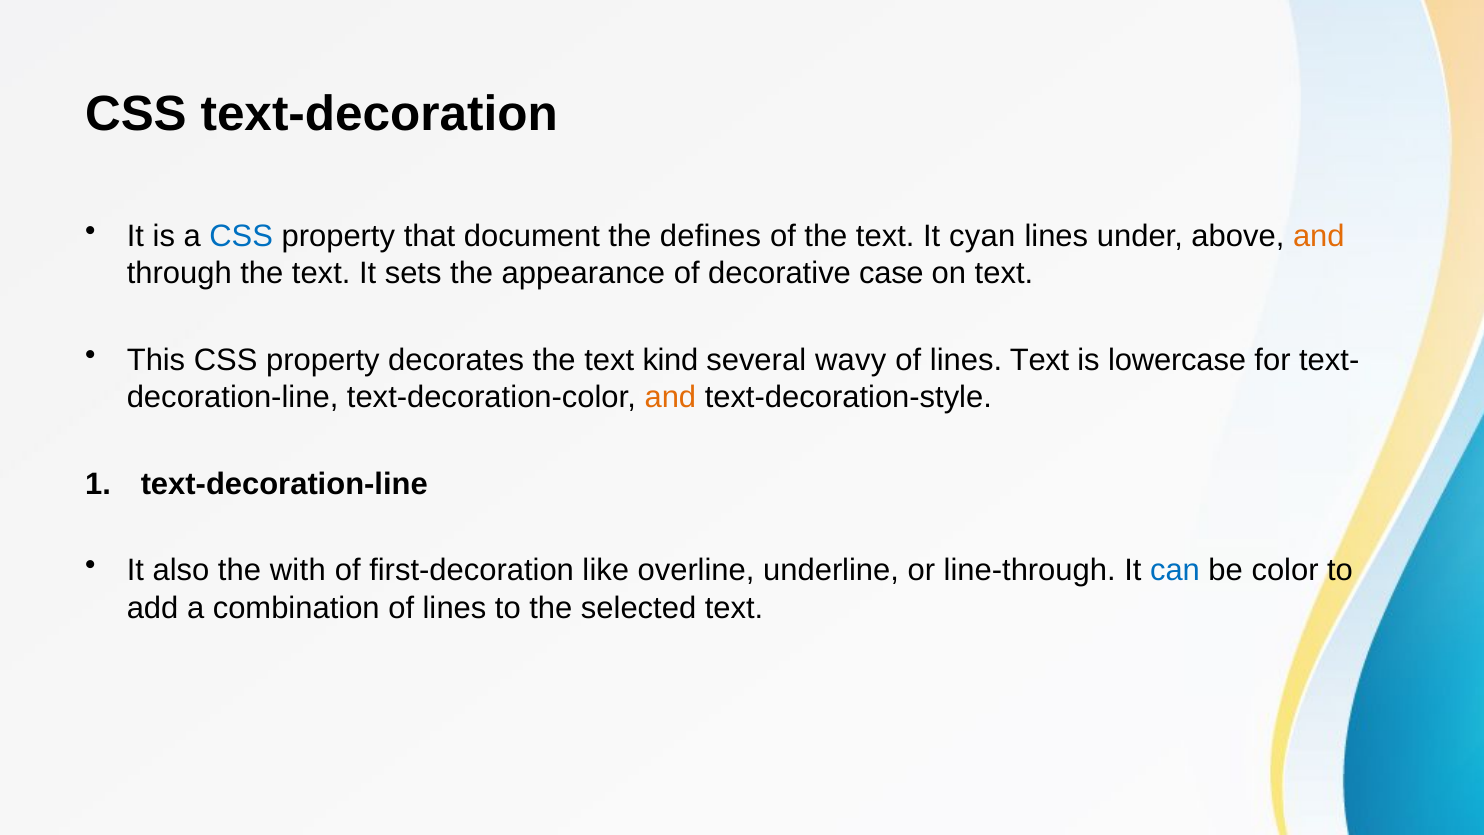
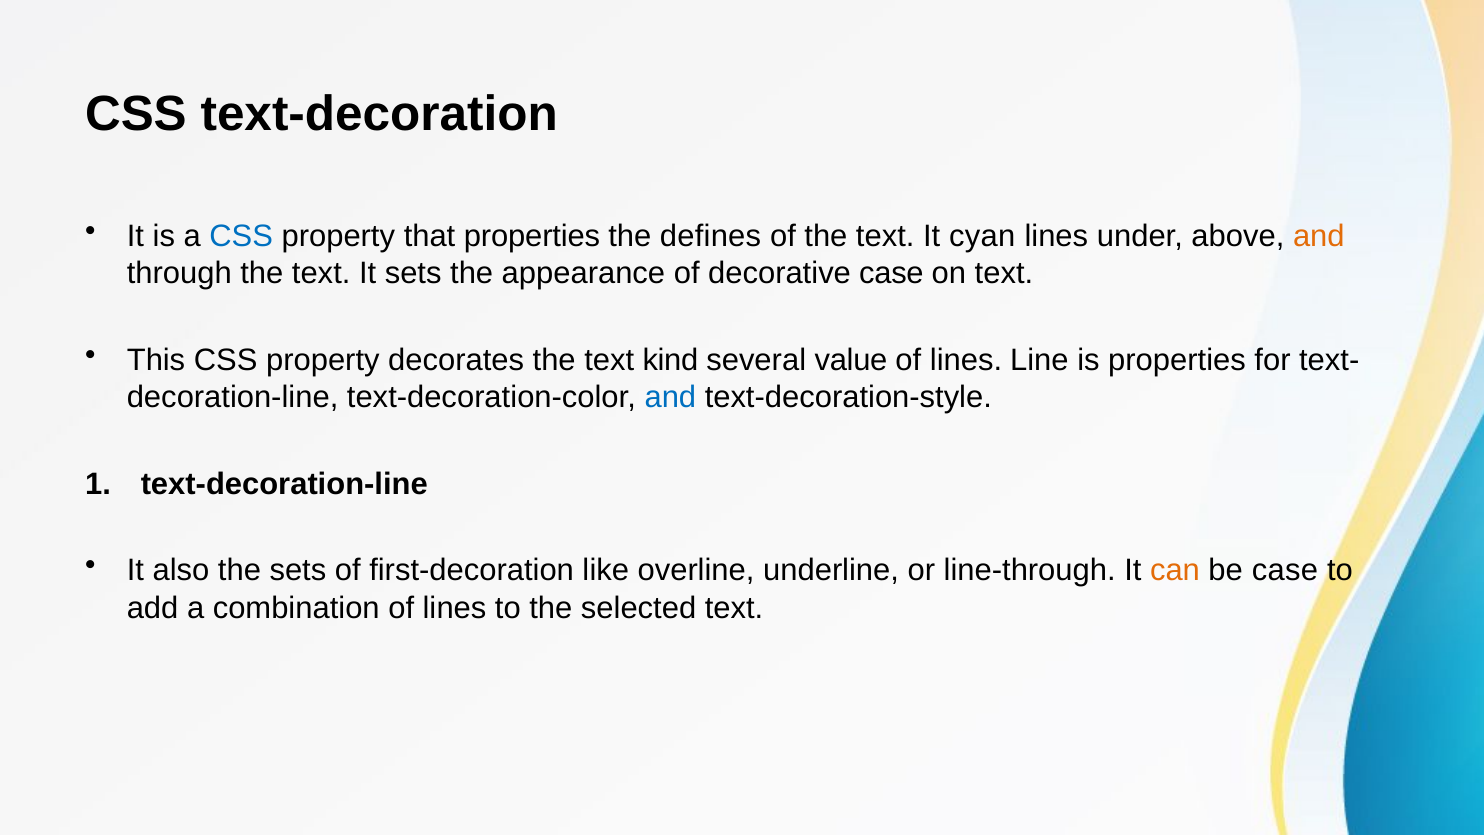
that document: document -> properties
wavy: wavy -> value
lines Text: Text -> Line
is lowercase: lowercase -> properties
and at (670, 397) colour: orange -> blue
the with: with -> sets
can colour: blue -> orange
be color: color -> case
